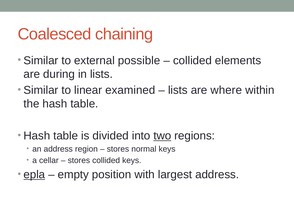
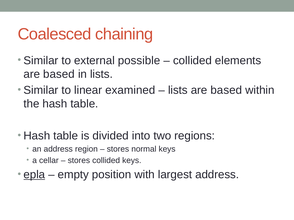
during at (59, 74): during -> based
lists are where: where -> based
two underline: present -> none
